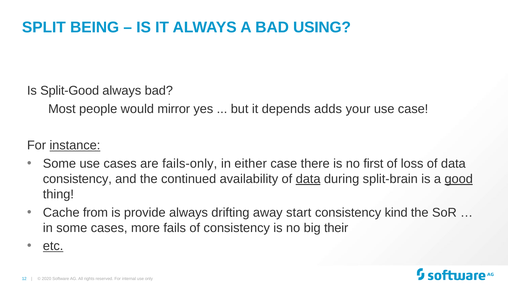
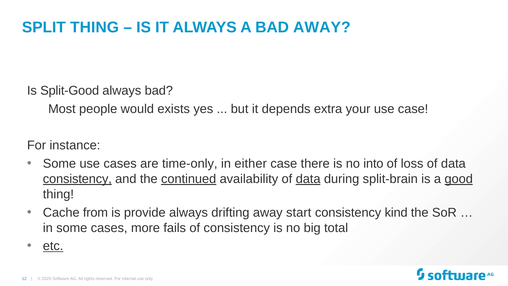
SPLIT BEING: BEING -> THING
BAD USING: USING -> AWAY
mirror: mirror -> exists
adds: adds -> extra
instance underline: present -> none
fails-only: fails-only -> time-only
first: first -> into
consistency at (77, 179) underline: none -> present
continued underline: none -> present
their: their -> total
